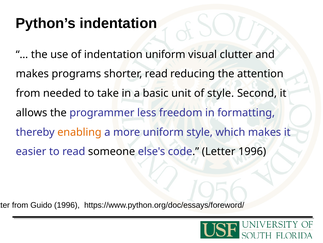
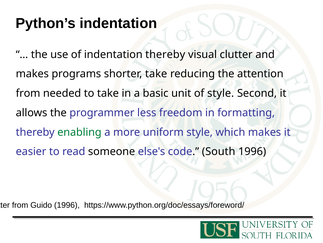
indentation uniform: uniform -> thereby
shorter read: read -> take
enabling colour: orange -> green
code Letter: Letter -> South
